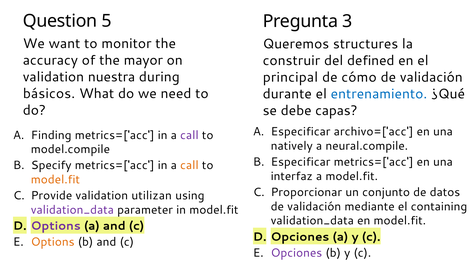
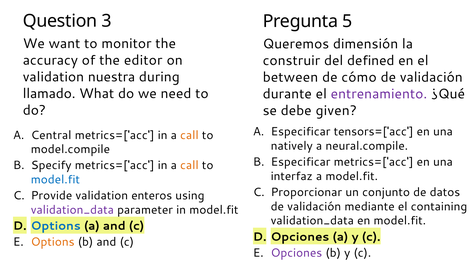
5: 5 -> 3
3: 3 -> 5
structures: structures -> dimensión
mayor: mayor -> editor
principal: principal -> between
básicos: básicos -> llamado
entrenamiento colour: blue -> purple
capas: capas -> given
archivo=['acc: archivo=['acc -> tensors=['acc
Finding: Finding -> Central
call at (189, 135) colour: purple -> orange
model.fit at (55, 180) colour: orange -> blue
utilizan: utilizan -> enteros
Options at (56, 226) colour: purple -> blue
